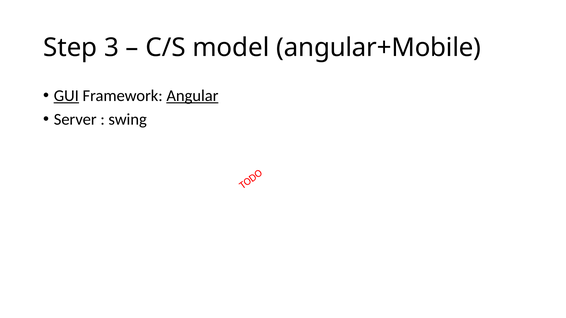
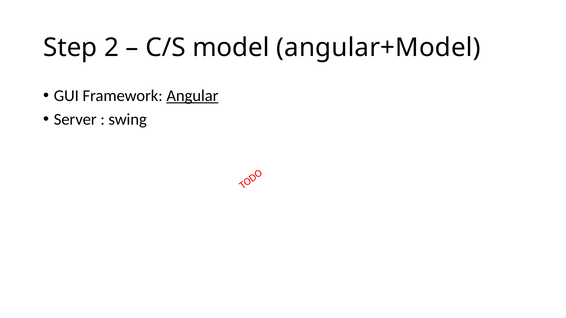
3: 3 -> 2
angular+Mobile: angular+Mobile -> angular+Model
GUI underline: present -> none
